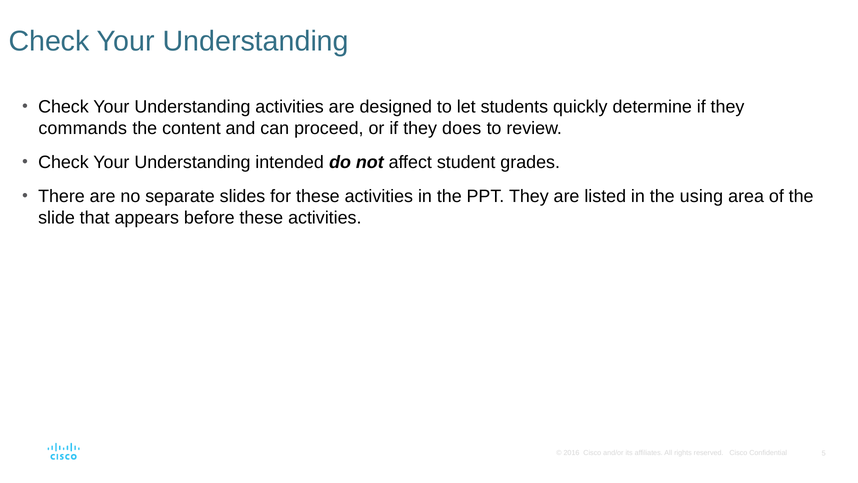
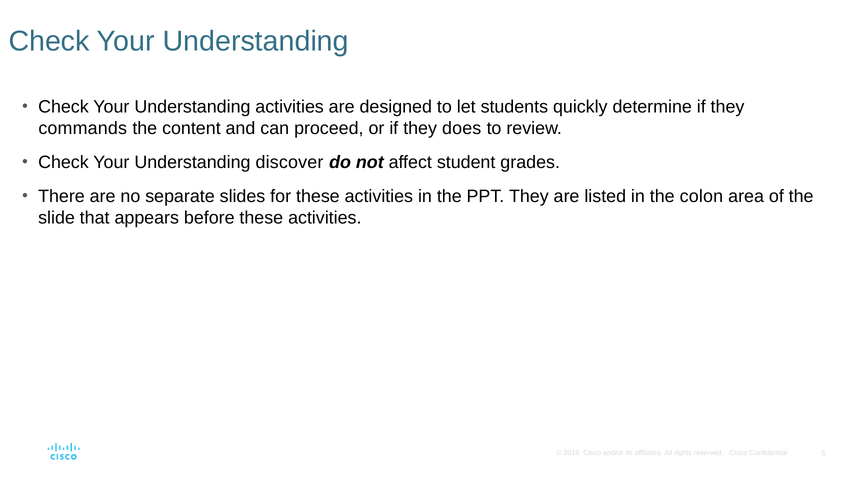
intended: intended -> discover
using: using -> colon
